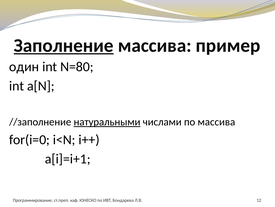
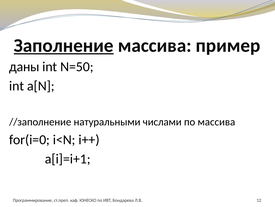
один: один -> даны
N=80: N=80 -> N=50
натуральными underline: present -> none
